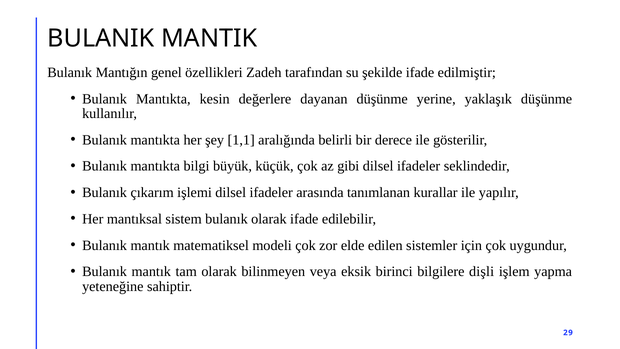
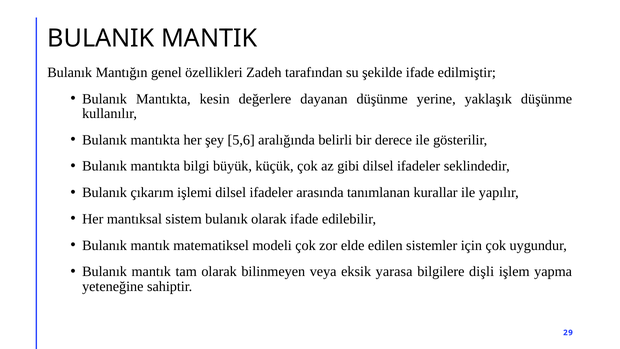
1,1: 1,1 -> 5,6
birinci: birinci -> yarasa
